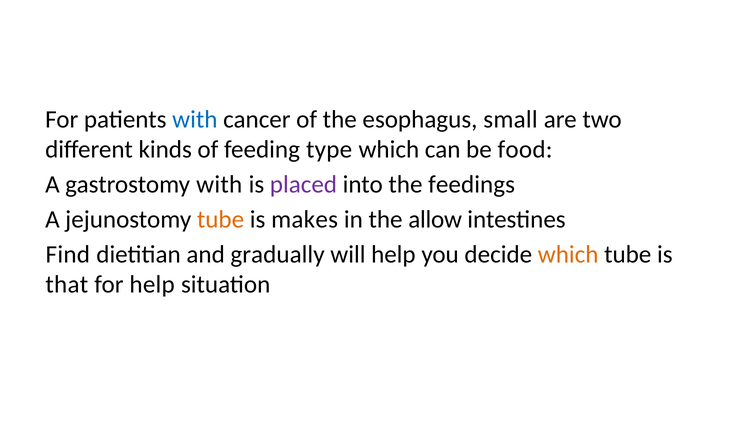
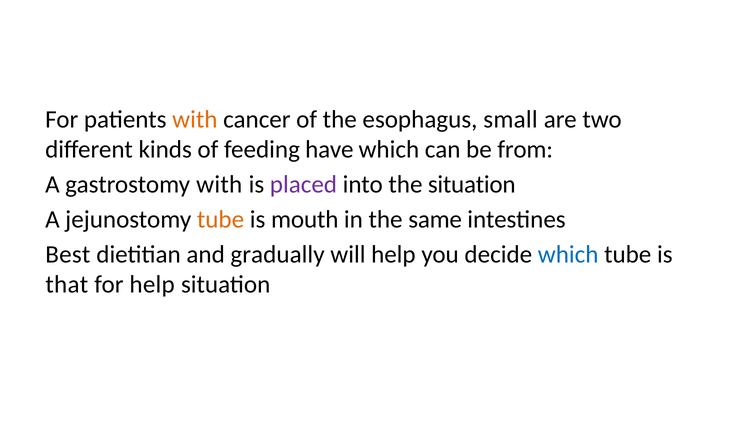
with at (195, 119) colour: blue -> orange
type: type -> have
food: food -> from
the feedings: feedings -> situation
makes: makes -> mouth
allow: allow -> same
Find: Find -> Best
which at (568, 255) colour: orange -> blue
